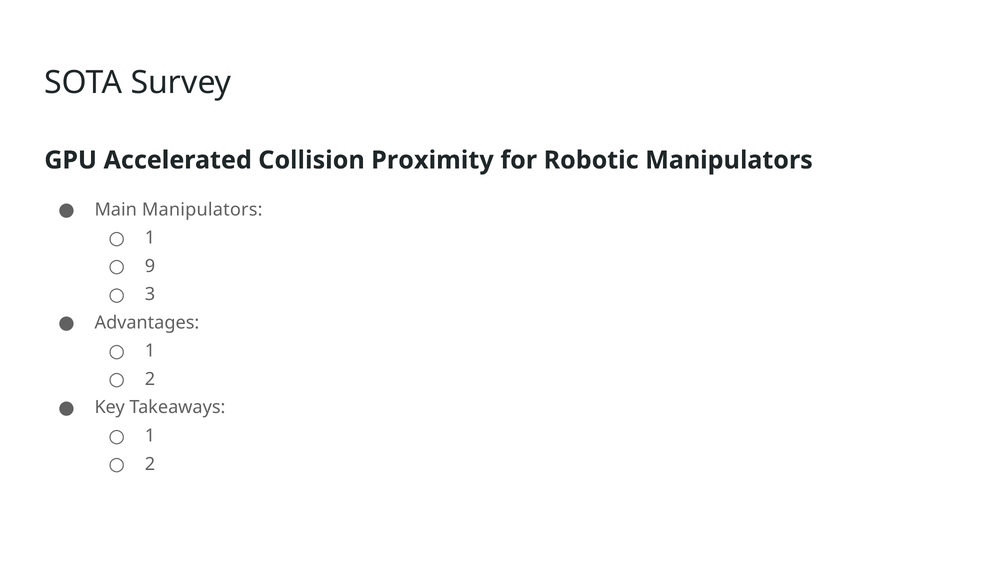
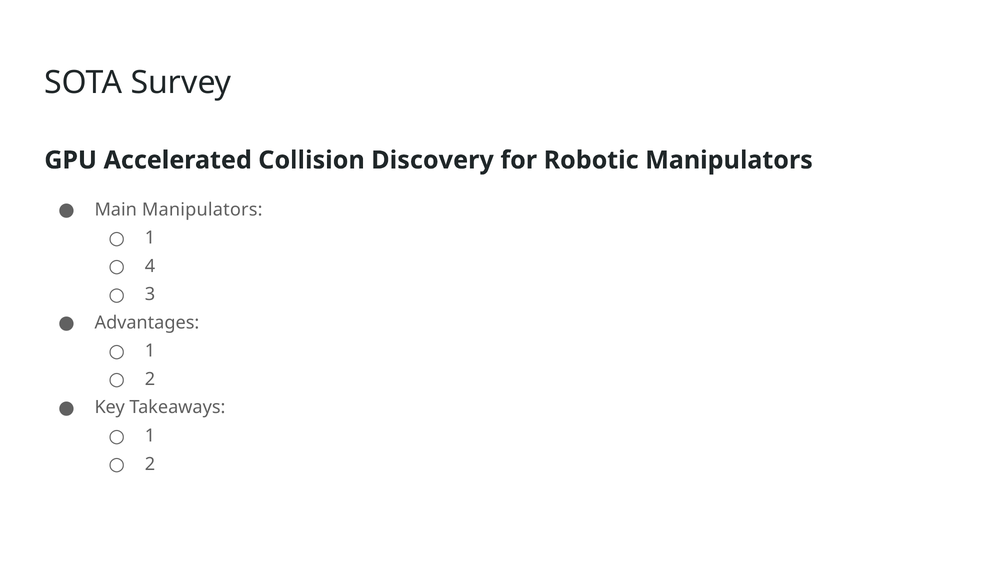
Proximity: Proximity -> Discovery
9: 9 -> 4
